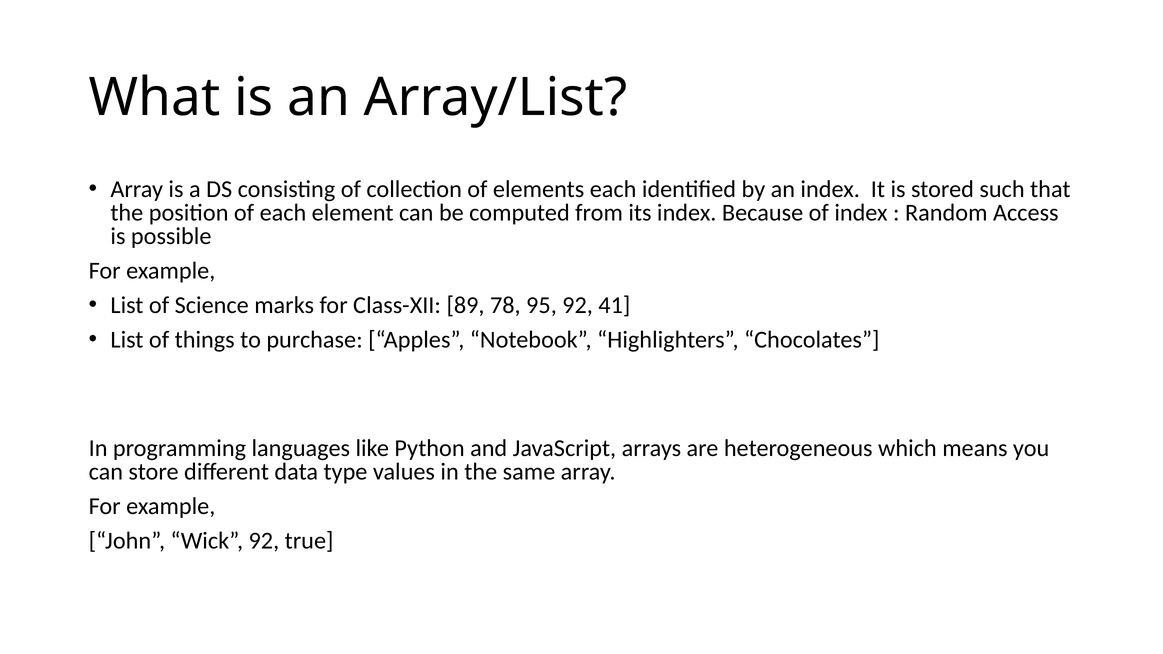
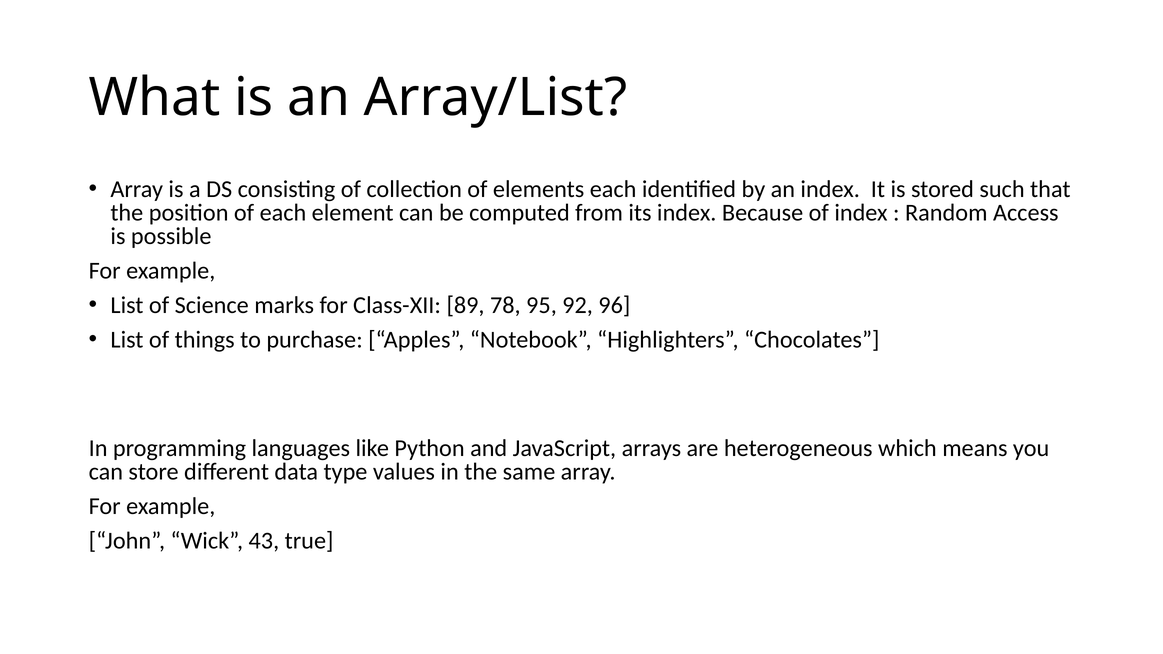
41: 41 -> 96
Wick 92: 92 -> 43
